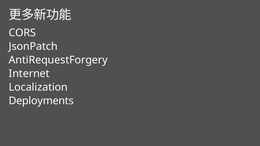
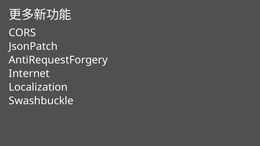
Deployments: Deployments -> Swashbuckle
